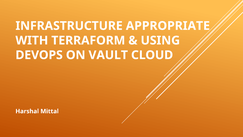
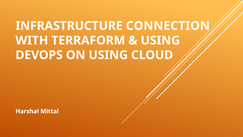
APPROPRIATE: APPROPRIATE -> CONNECTION
ON VAULT: VAULT -> USING
